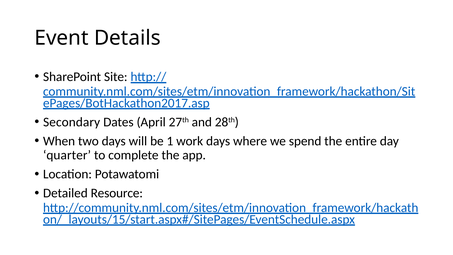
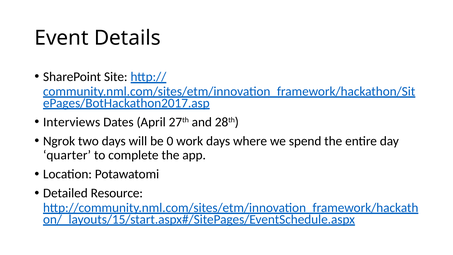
Secondary: Secondary -> Interviews
When: When -> Ngrok
1: 1 -> 0
